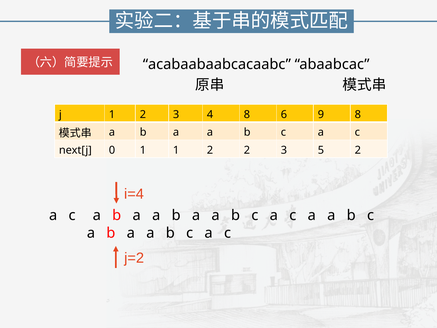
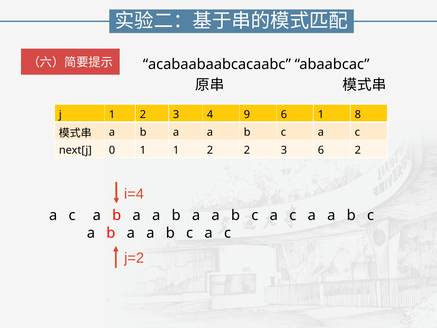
4 8: 8 -> 9
6 9: 9 -> 1
3 5: 5 -> 6
